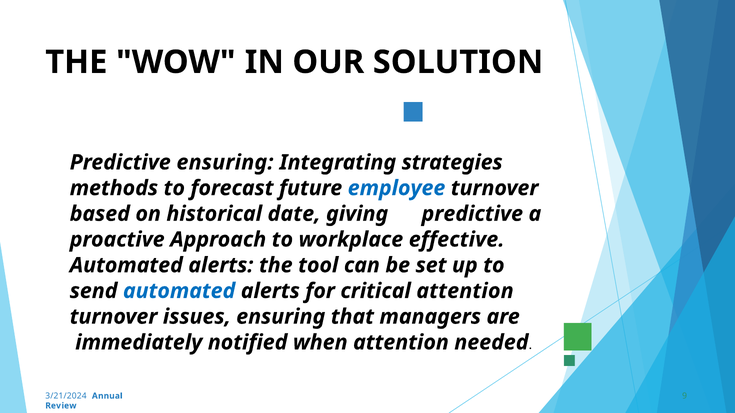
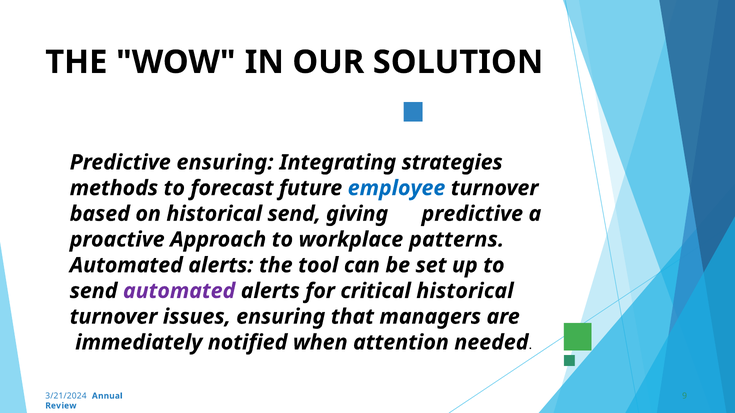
historical date: date -> send
effective: effective -> patterns
automated at (179, 291) colour: blue -> purple
critical attention: attention -> historical
